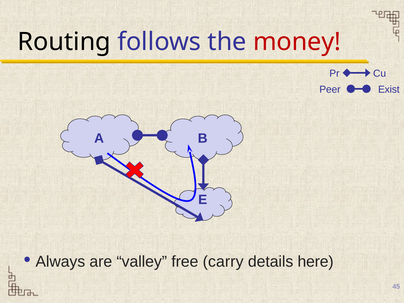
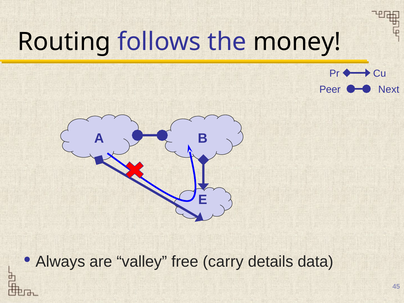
money colour: red -> black
Exist: Exist -> Next
here: here -> data
